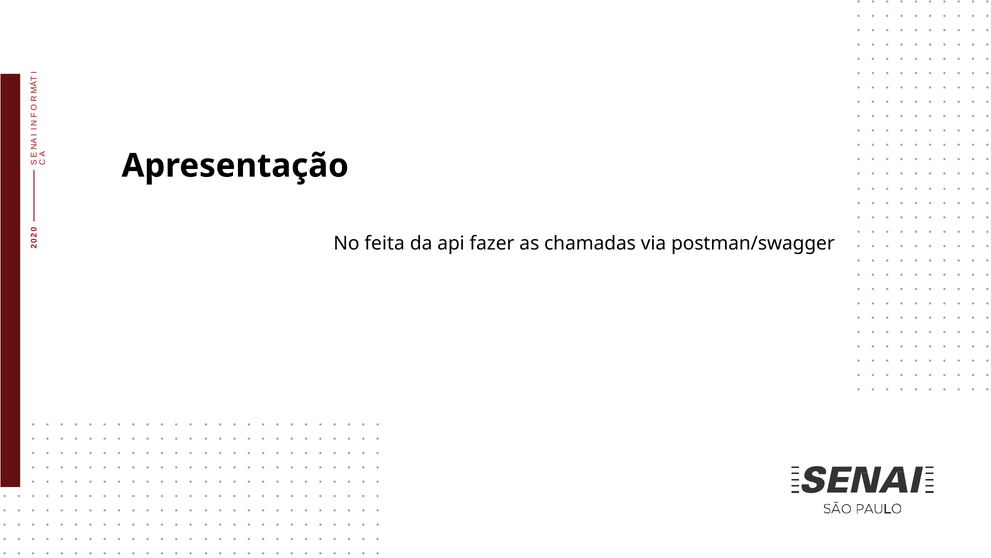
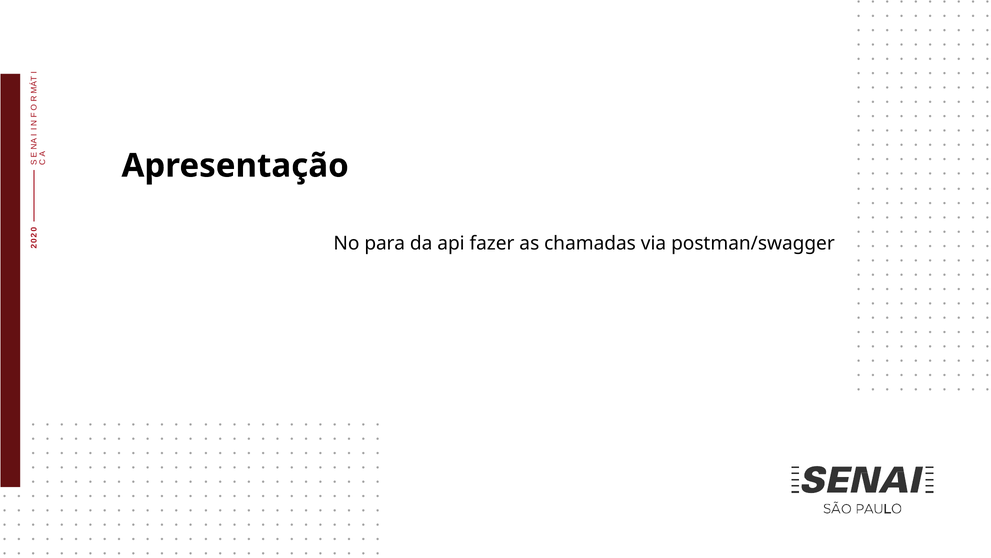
feita: feita -> para
